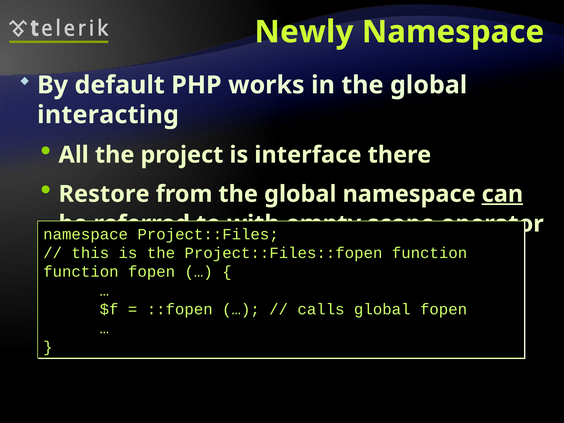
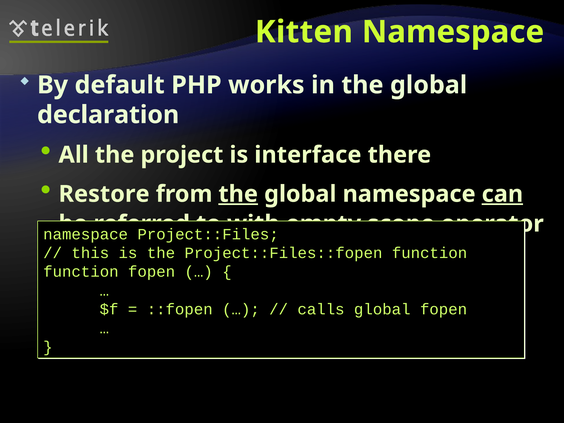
Newly: Newly -> Kitten
interacting: interacting -> declaration
the at (238, 194) underline: none -> present
